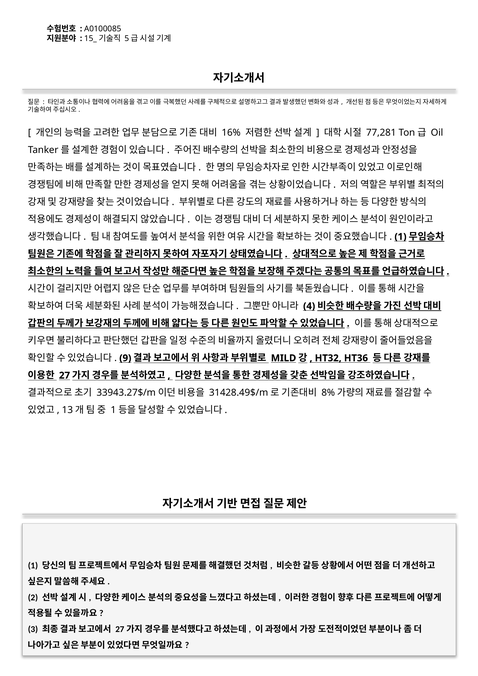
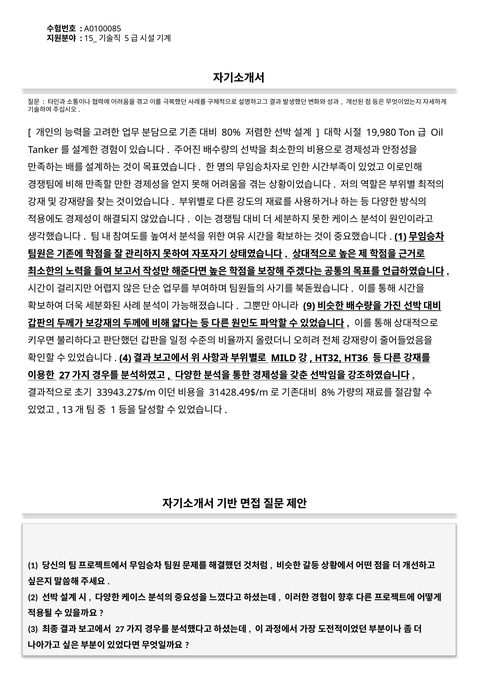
16%: 16% -> 80%
77,281: 77,281 -> 19,980
4: 4 -> 9
9: 9 -> 4
